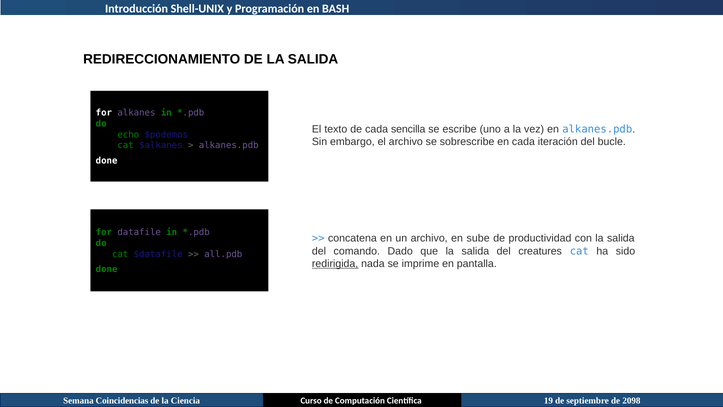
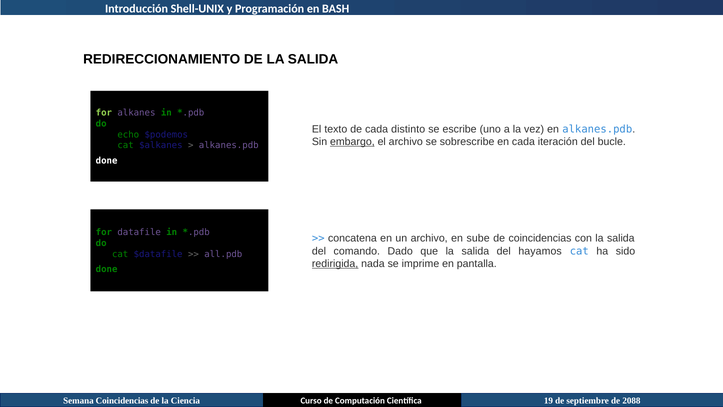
for at (104, 113) colour: white -> light green
sencilla: sencilla -> distinto
embargo underline: none -> present
de productividad: productividad -> coincidencias
creatures: creatures -> hayamos
2098: 2098 -> 2088
